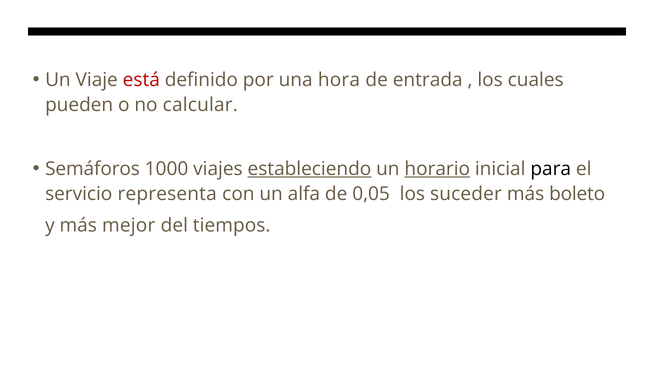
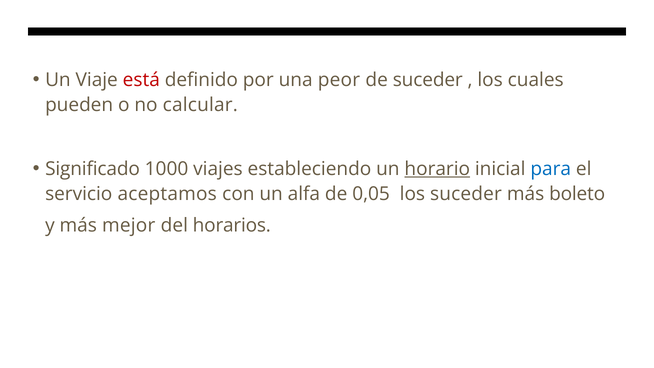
hora: hora -> peor
de entrada: entrada -> suceder
Semáforos: Semáforos -> Significado
estableciendo underline: present -> none
para colour: black -> blue
representa: representa -> aceptamos
tiempos: tiempos -> horarios
